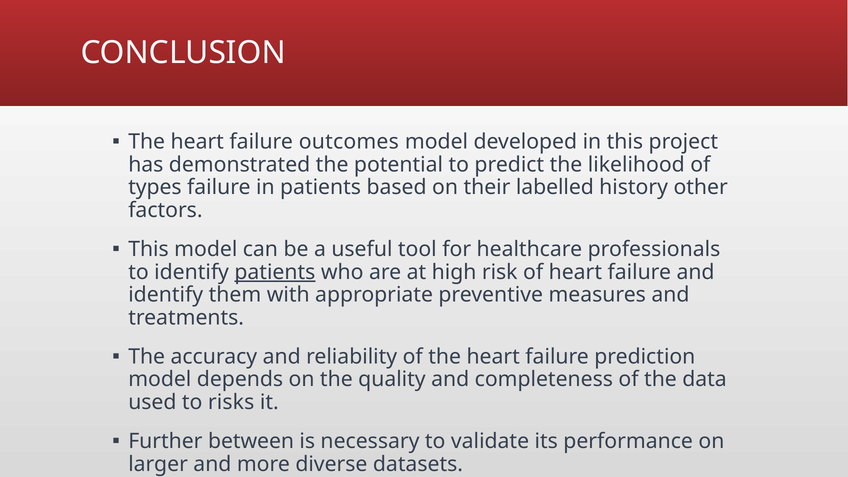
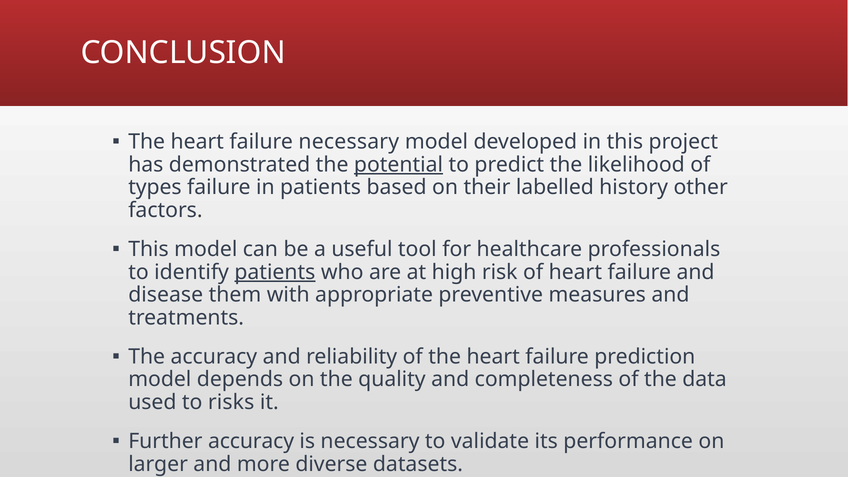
failure outcomes: outcomes -> necessary
potential underline: none -> present
identify at (166, 295): identify -> disease
Further between: between -> accuracy
